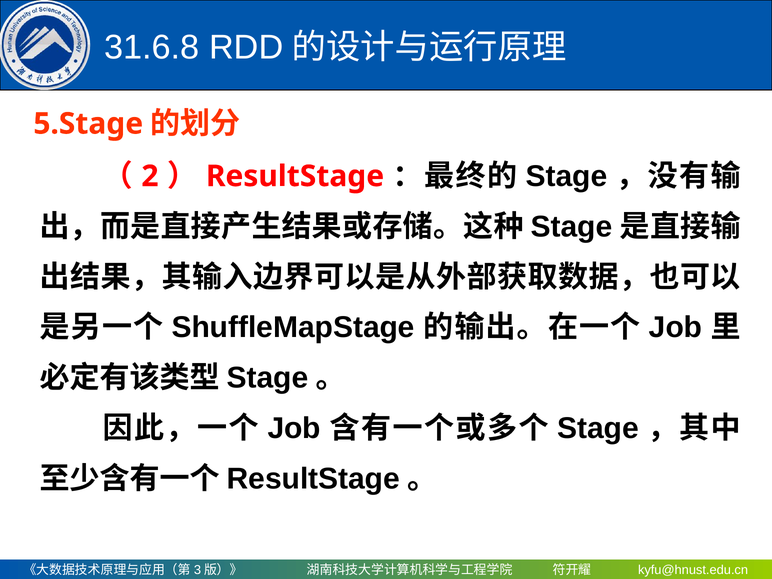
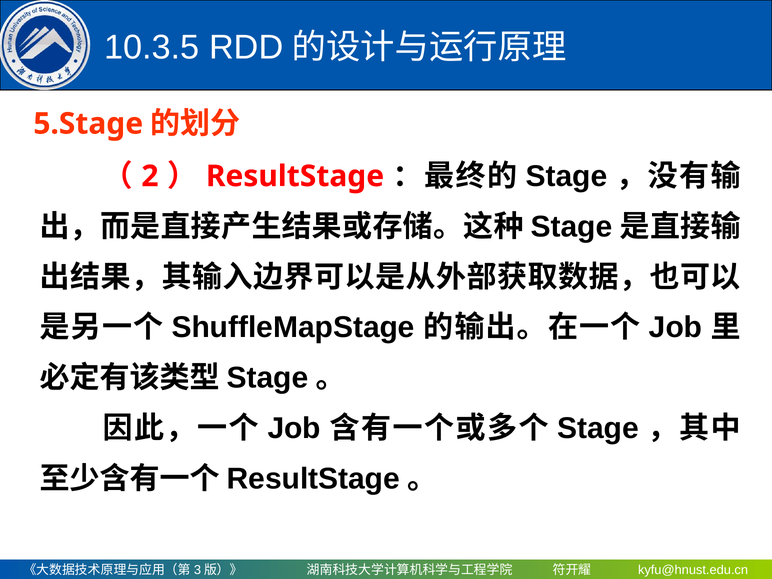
31.6.8: 31.6.8 -> 10.3.5
